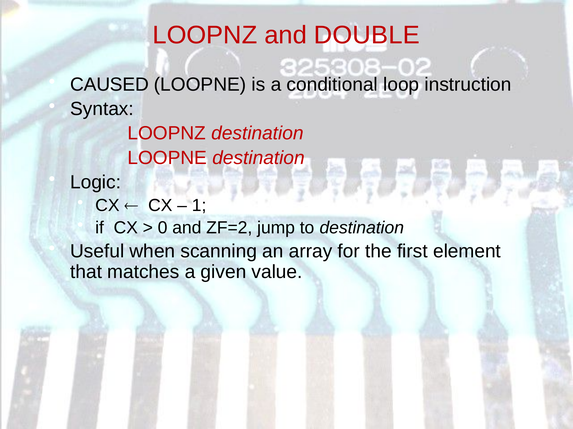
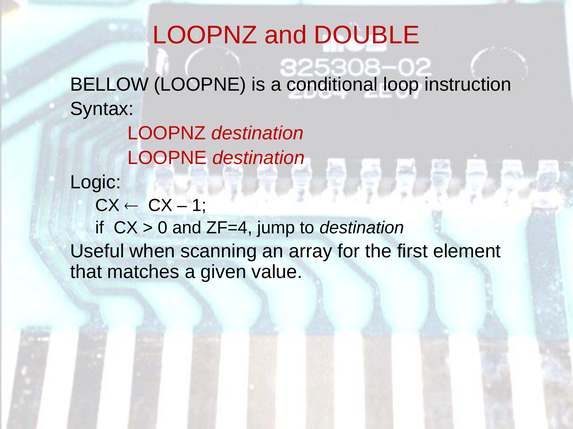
CAUSED: CAUSED -> BELLOW
ZF=2: ZF=2 -> ZF=4
